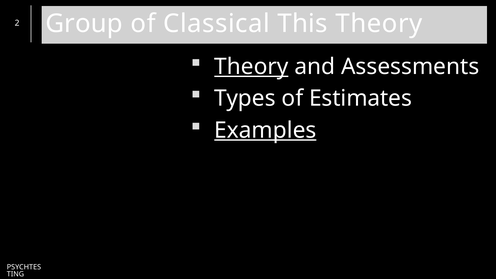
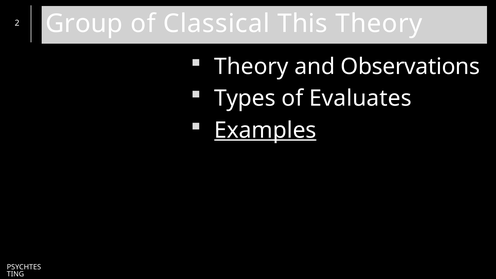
Theory at (251, 67) underline: present -> none
Assessments: Assessments -> Observations
Estimates: Estimates -> Evaluates
